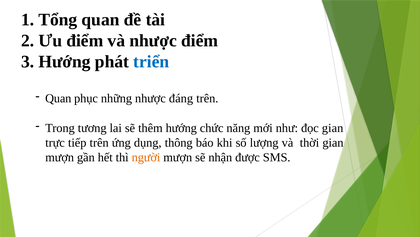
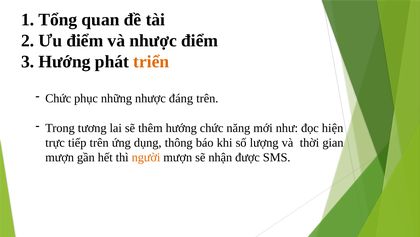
triển colour: blue -> orange
Quan at (58, 98): Quan -> Chức
đọc gian: gian -> hiện
